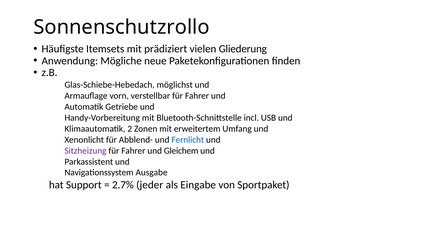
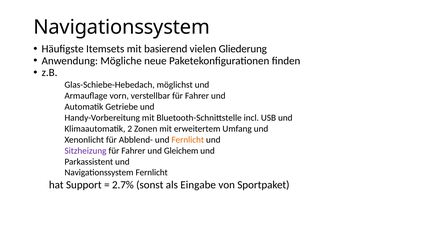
Sonnenschutzrollo at (122, 27): Sonnenschutzrollo -> Navigationssystem
prädiziert: prädiziert -> basierend
Fernlicht at (188, 140) colour: blue -> orange
Navigationssystem Ausgabe: Ausgabe -> Fernlicht
jeder: jeder -> sonst
